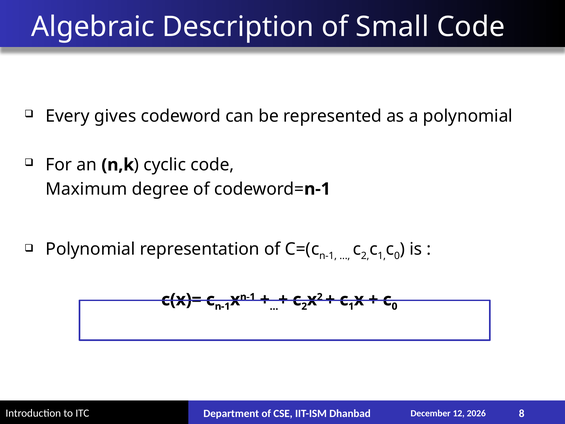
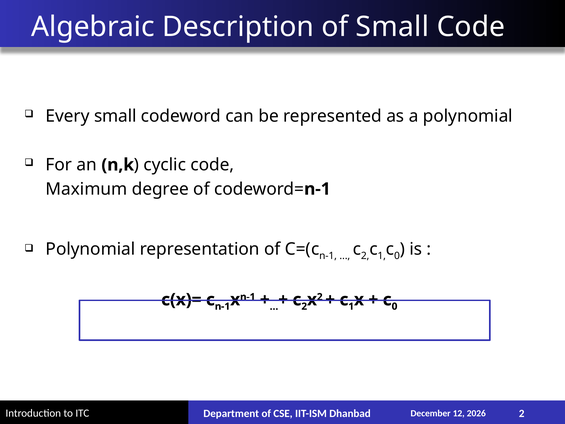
Every gives: gives -> small
Dhanbad 8: 8 -> 2
